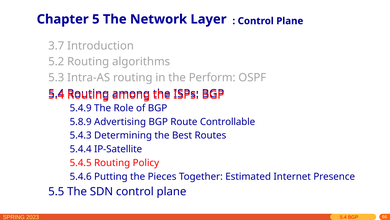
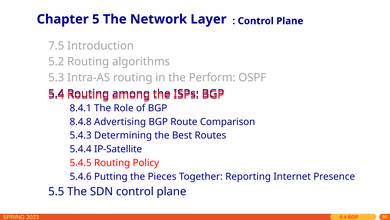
3.7: 3.7 -> 7.5
5.4.9: 5.4.9 -> 8.4.1
5.8.9: 5.8.9 -> 8.4.8
Controllable: Controllable -> Comparison
Estimated: Estimated -> Reporting
